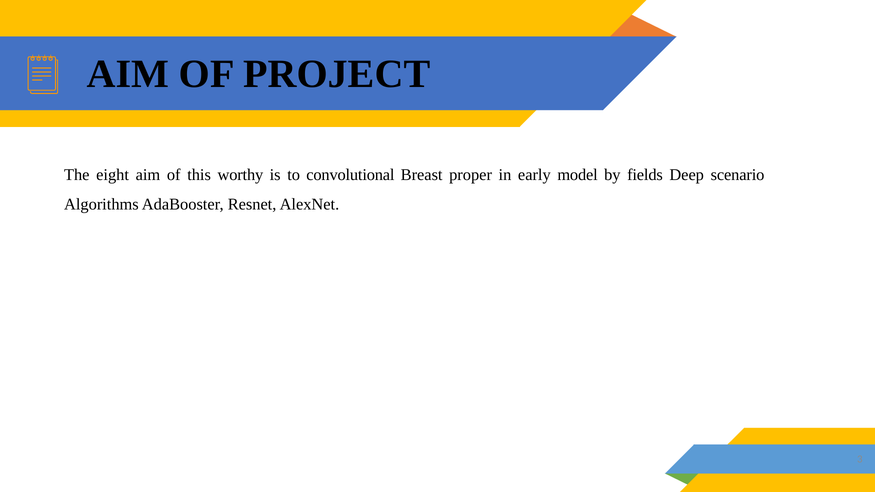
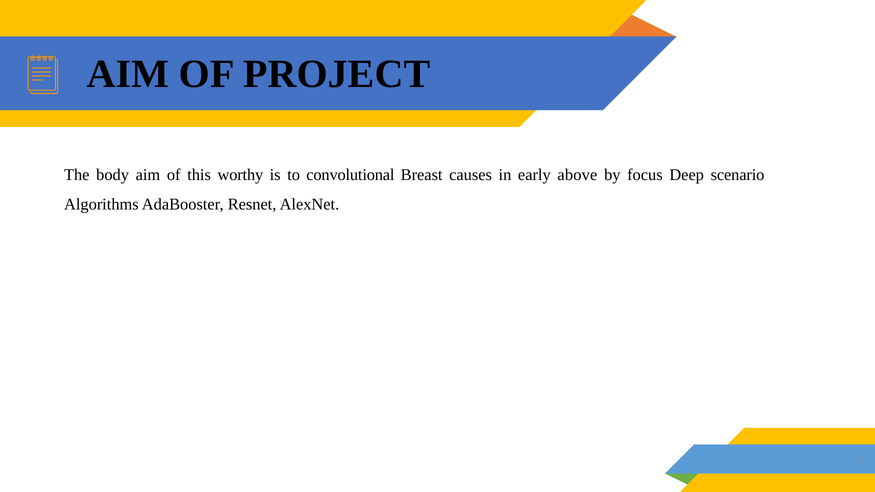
eight: eight -> body
proper: proper -> causes
model: model -> above
fields: fields -> focus
